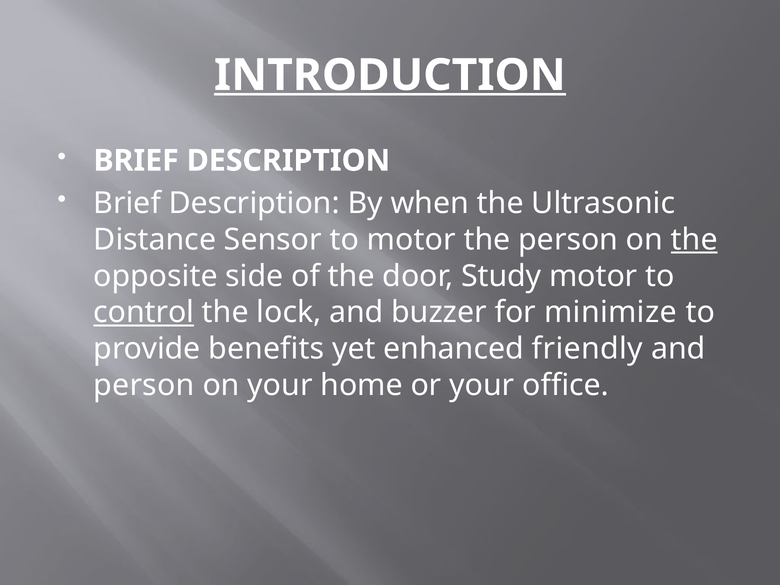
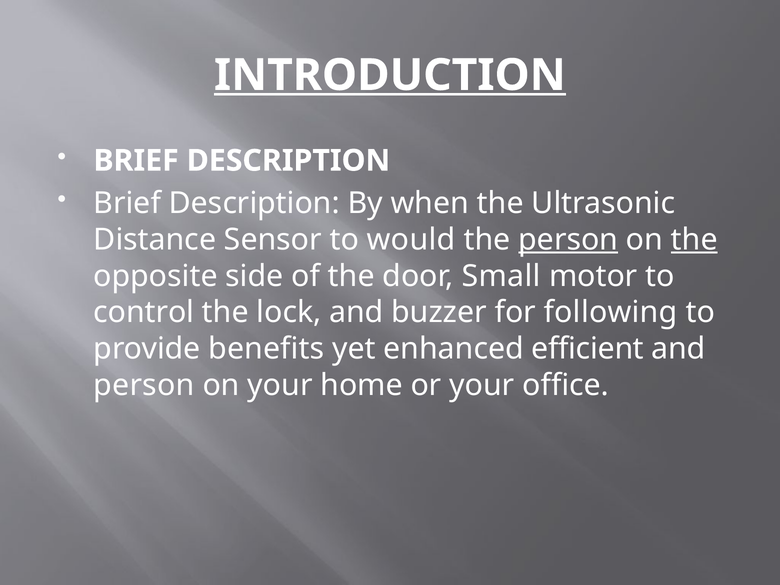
to motor: motor -> would
person at (568, 240) underline: none -> present
Study: Study -> Small
control underline: present -> none
minimize: minimize -> following
friendly: friendly -> efficient
